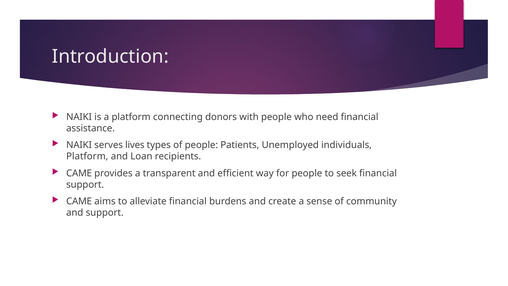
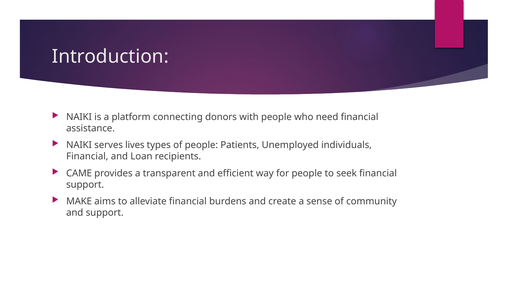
Platform at (87, 156): Platform -> Financial
CAME at (79, 201): CAME -> MAKE
